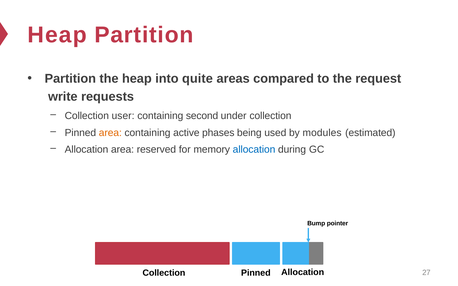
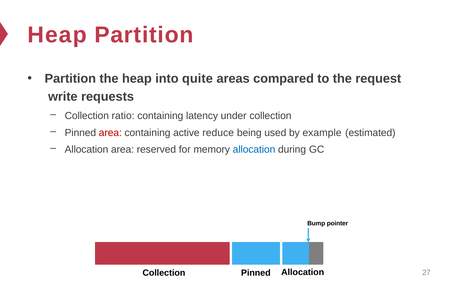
user: user -> ratio
second: second -> latency
area at (110, 133) colour: orange -> red
phases: phases -> reduce
modules: modules -> example
